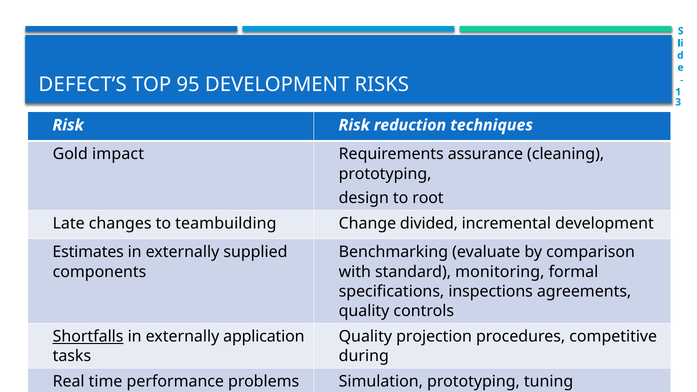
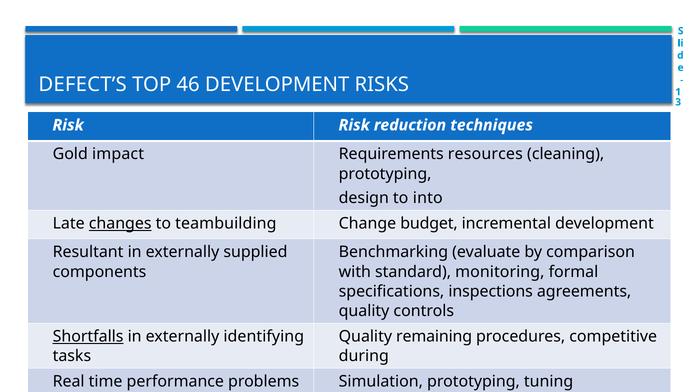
95: 95 -> 46
assurance: assurance -> resources
root: root -> into
changes underline: none -> present
divided: divided -> budget
Estimates: Estimates -> Resultant
application: application -> identifying
projection: projection -> remaining
